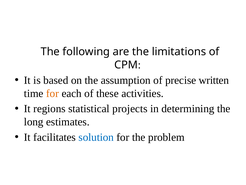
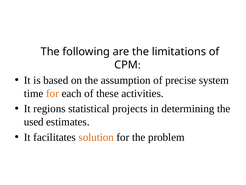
written: written -> system
long: long -> used
solution colour: blue -> orange
